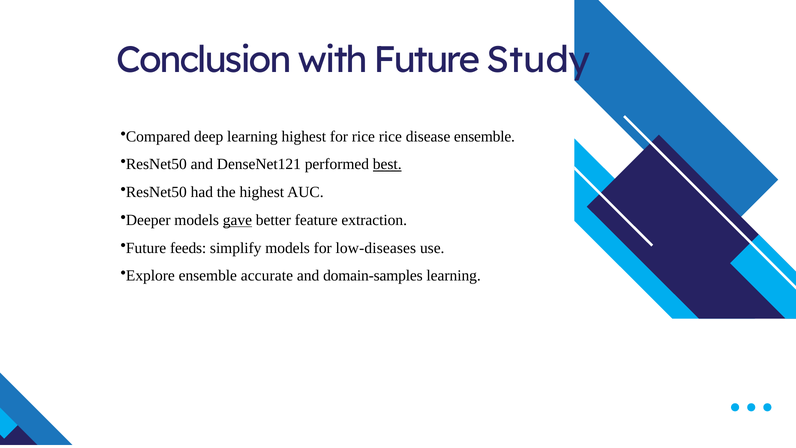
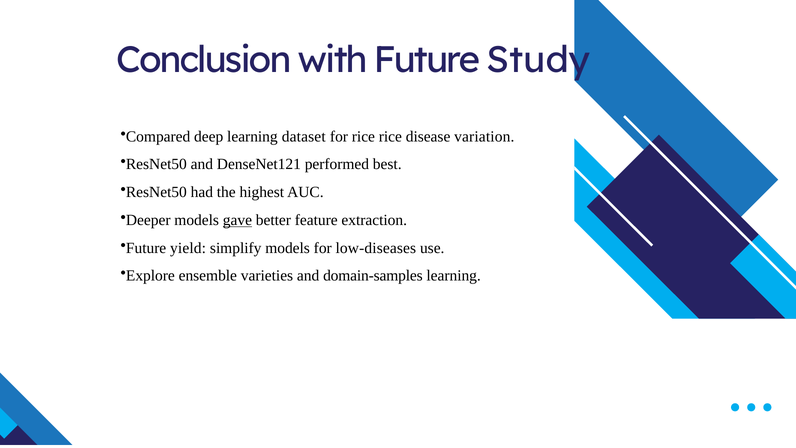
learning highest: highest -> dataset
disease ensemble: ensemble -> variation
best underline: present -> none
feeds: feeds -> yield
accurate: accurate -> varieties
